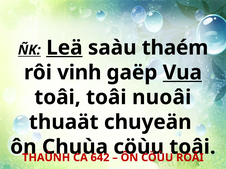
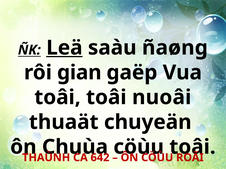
thaém: thaém -> ñaøng
vinh: vinh -> gian
Vua underline: present -> none
